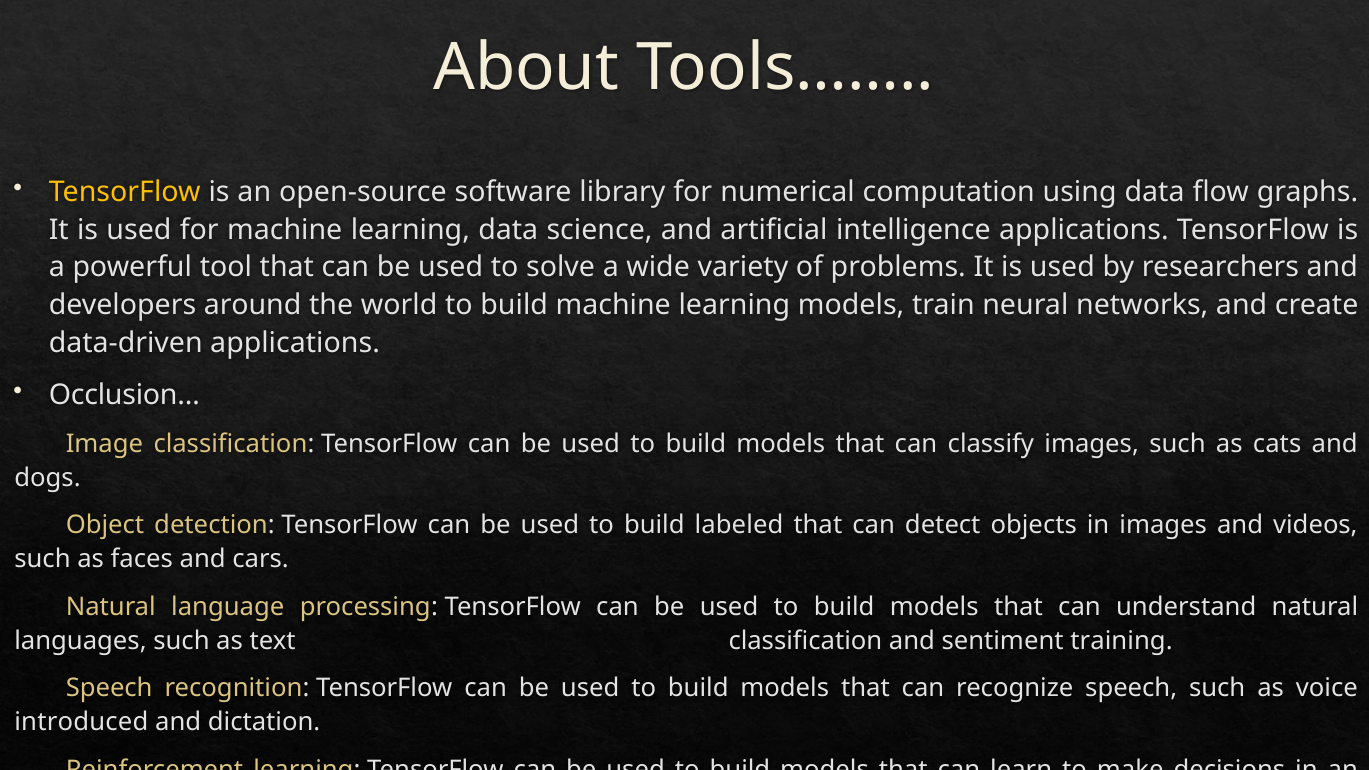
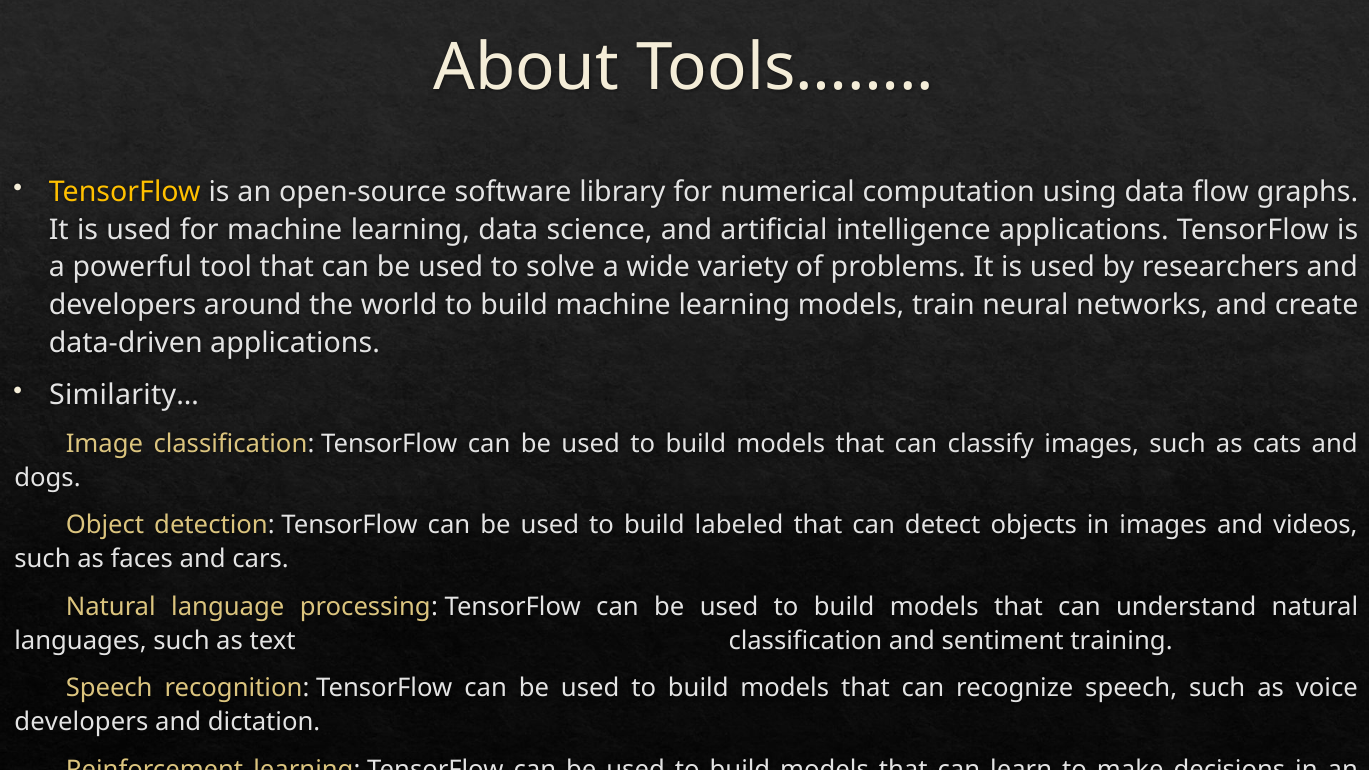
Occlusion…: Occlusion… -> Similarity…
introduced at (81, 722): introduced -> developers
